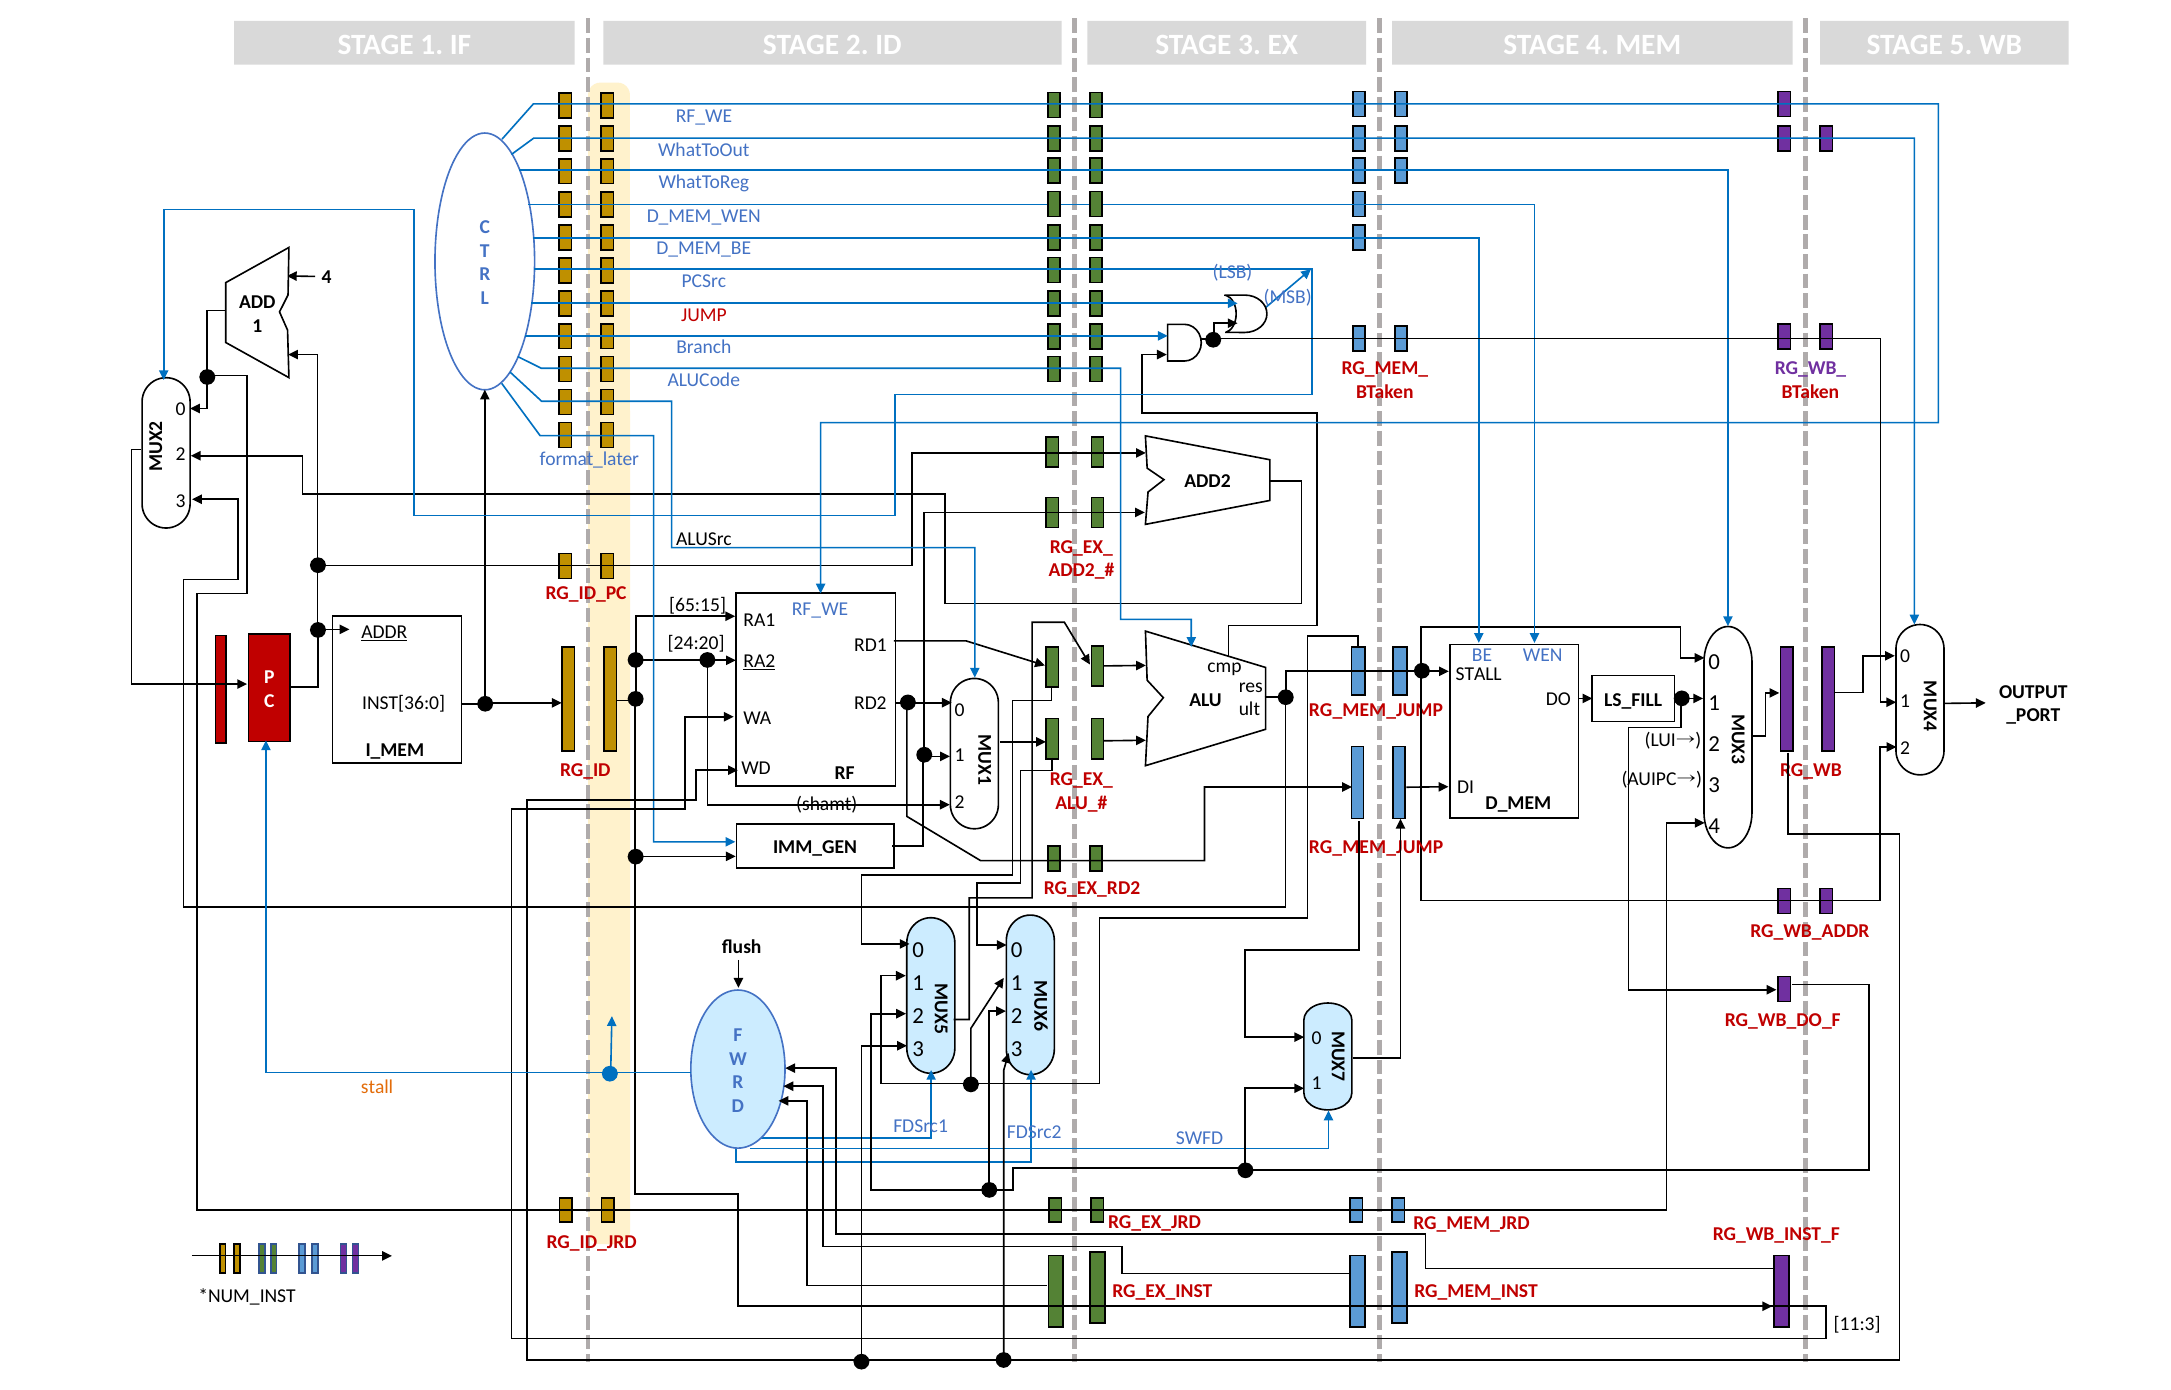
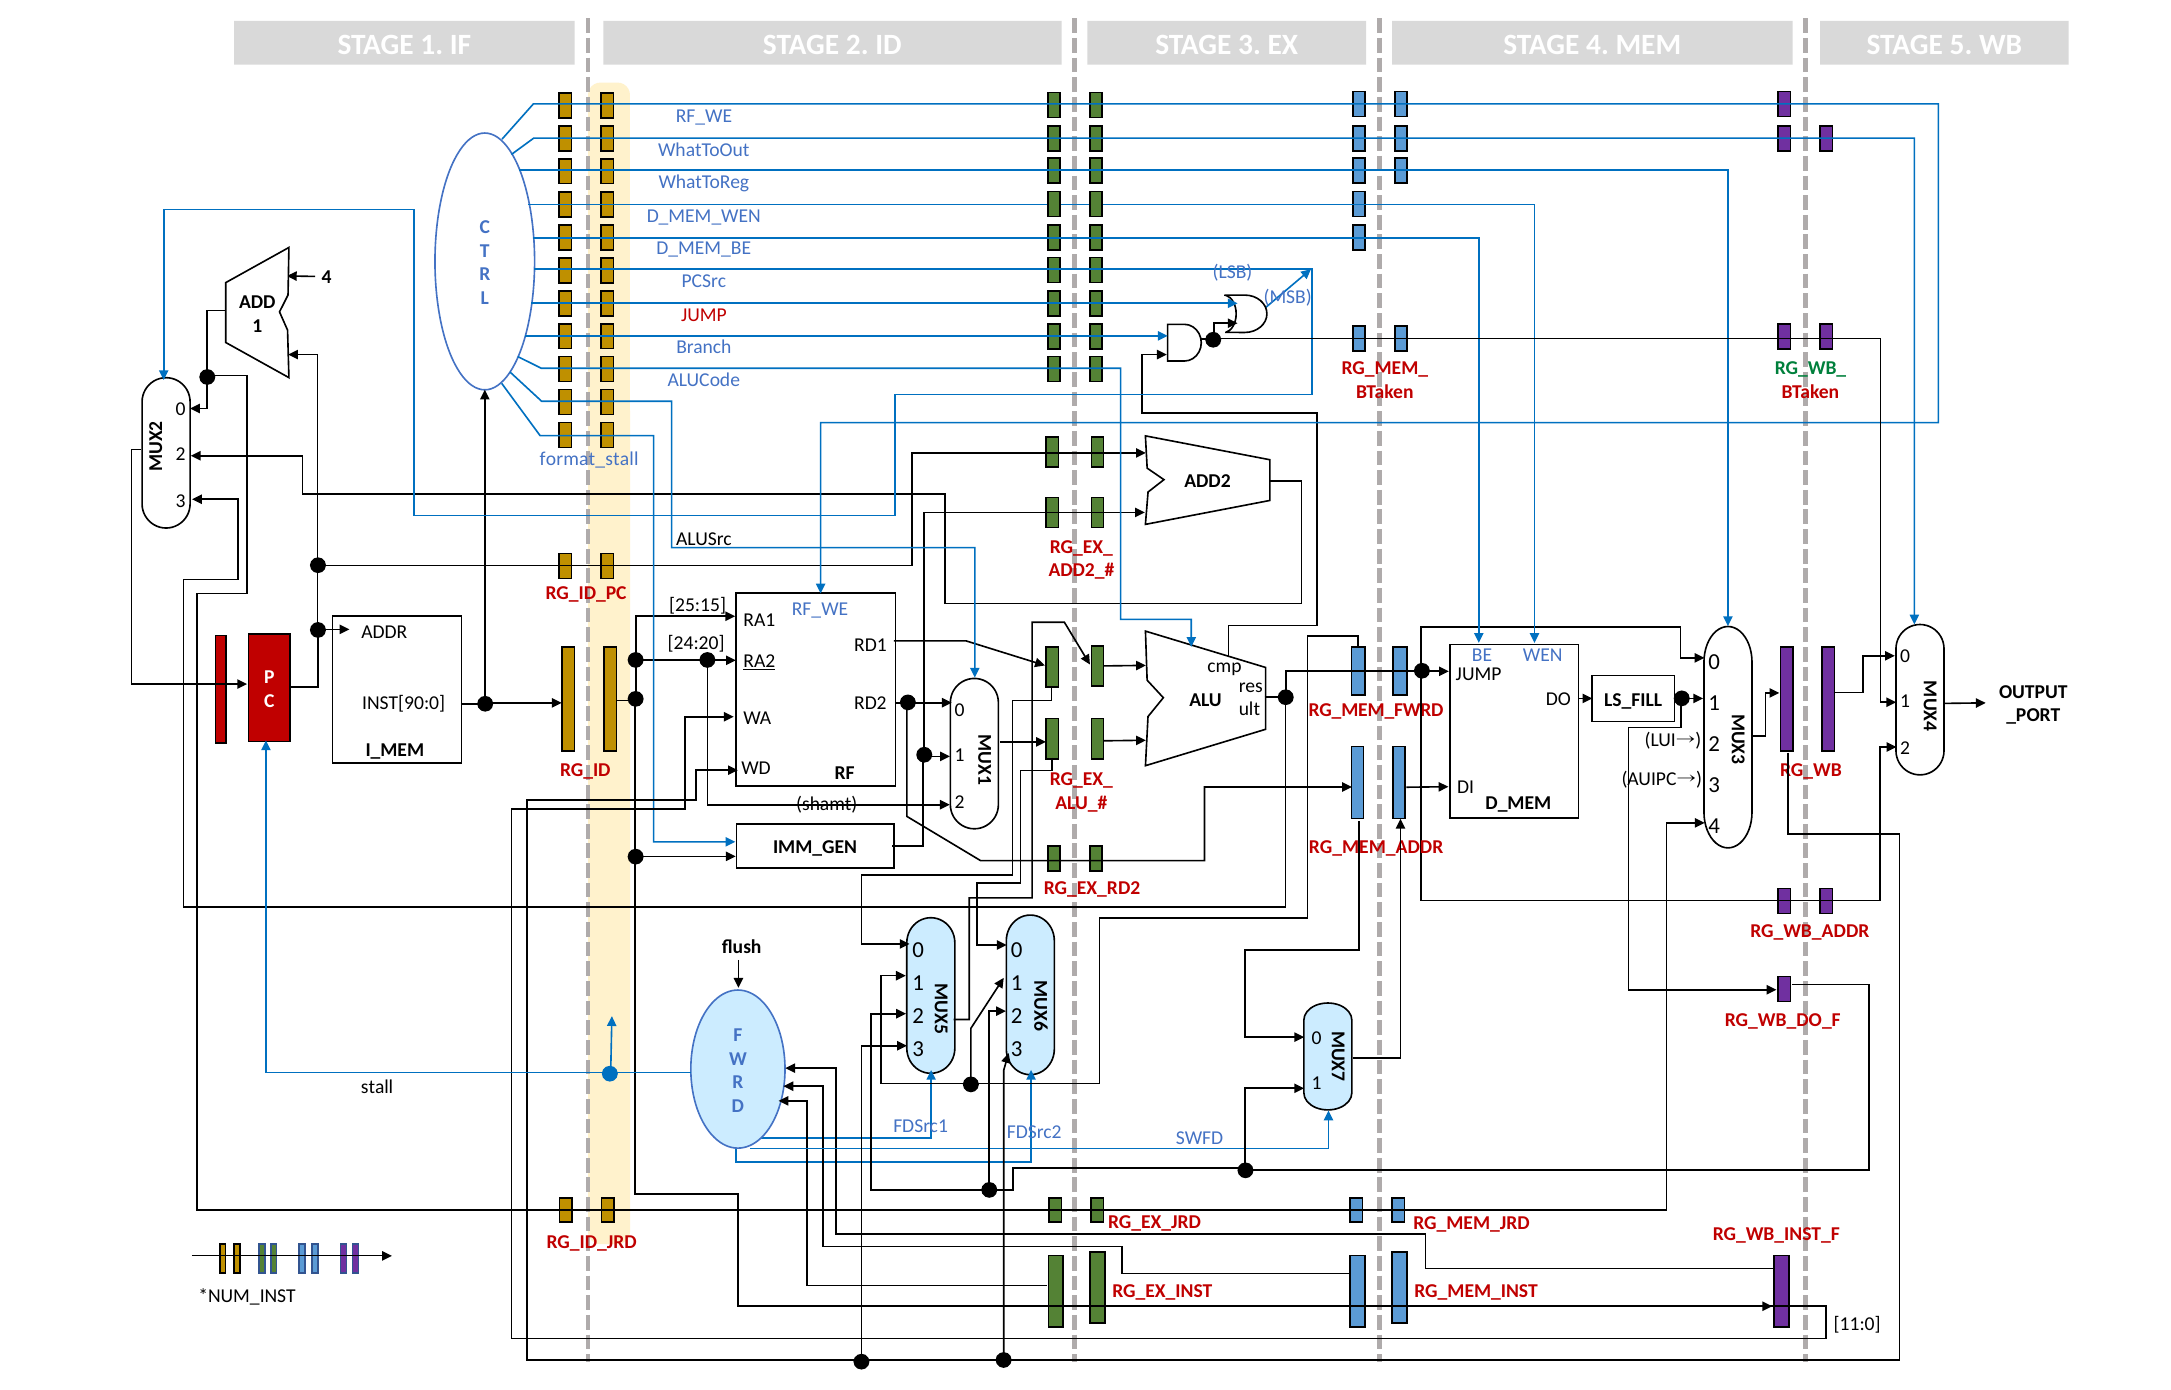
RG_WB_ colour: purple -> green
format_later: format_later -> format_stall
65:15: 65:15 -> 25:15
ADDR underline: present -> none
STALL at (1479, 674): STALL -> JUMP
INST[36:0: INST[36:0 -> INST[90:0
RG_MEM_JUMP at (1376, 709): RG_MEM_JUMP -> RG_MEM_FWRD
RG_MEM_JUMP at (1376, 847): RG_MEM_JUMP -> RG_MEM_ADDR
stall at (377, 1087) colour: orange -> black
11:3: 11:3 -> 11:0
